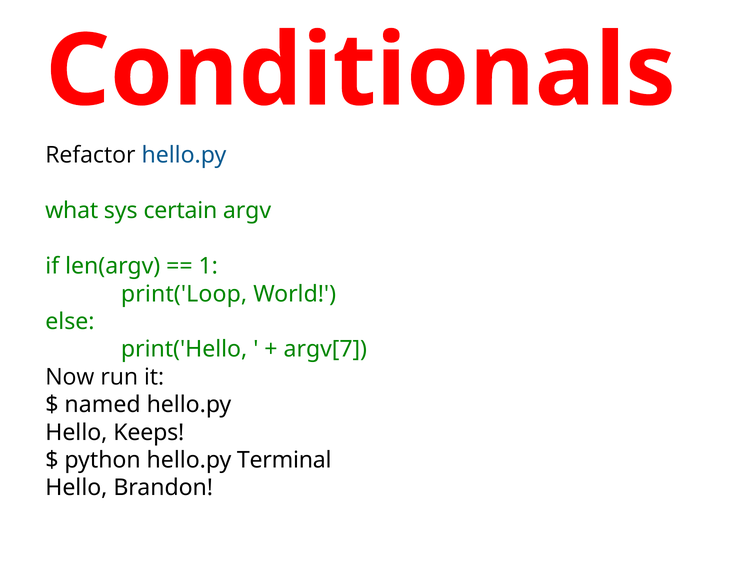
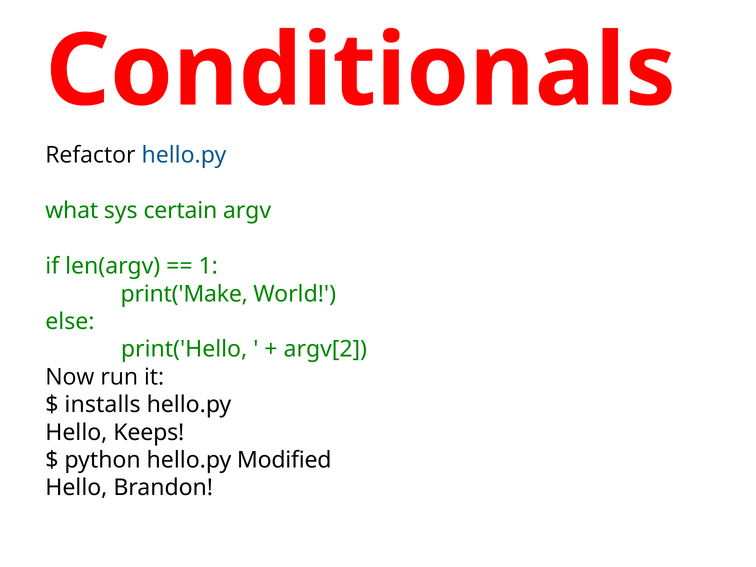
print('Loop: print('Loop -> print('Make
argv[7: argv[7 -> argv[2
named: named -> installs
Terminal: Terminal -> Modified
